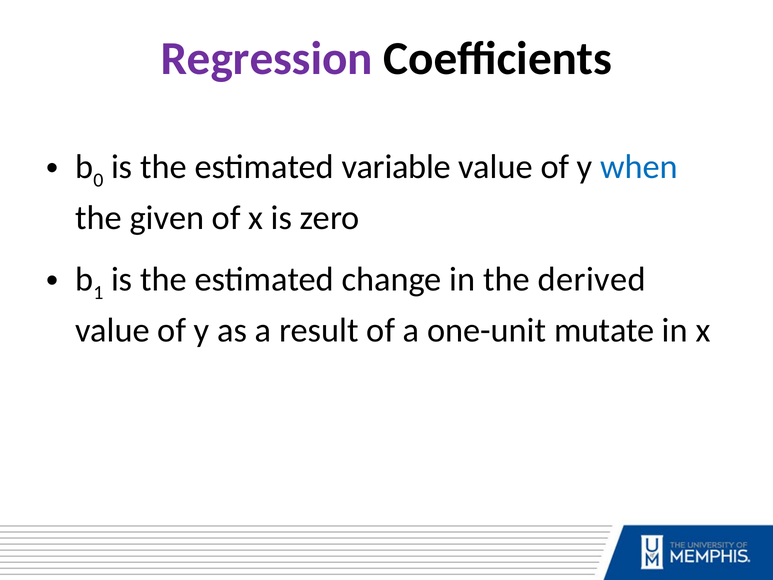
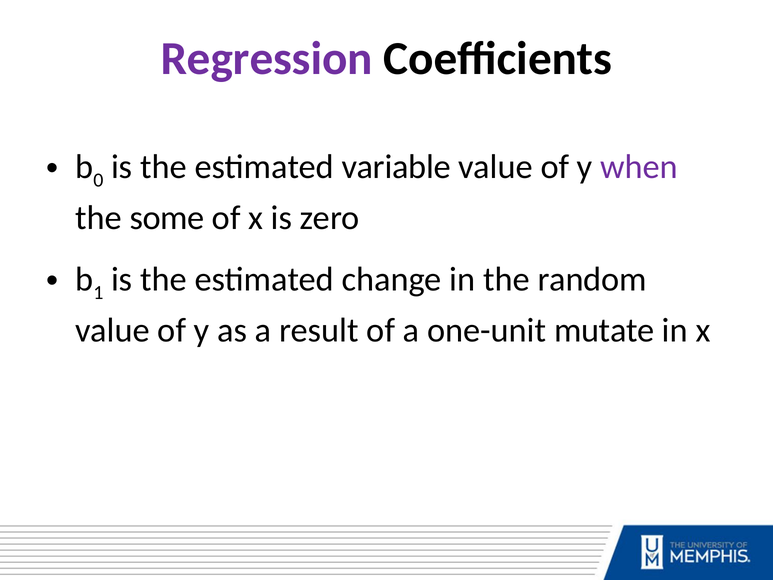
when colour: blue -> purple
given: given -> some
derived: derived -> random
